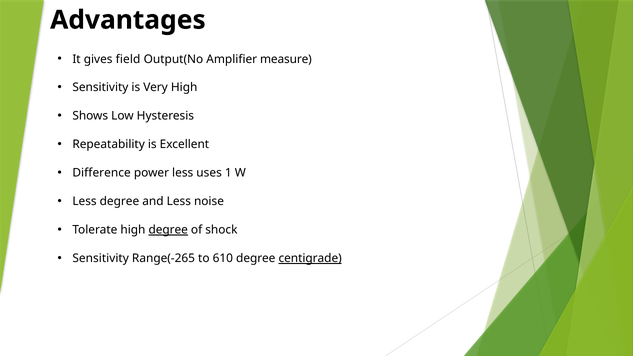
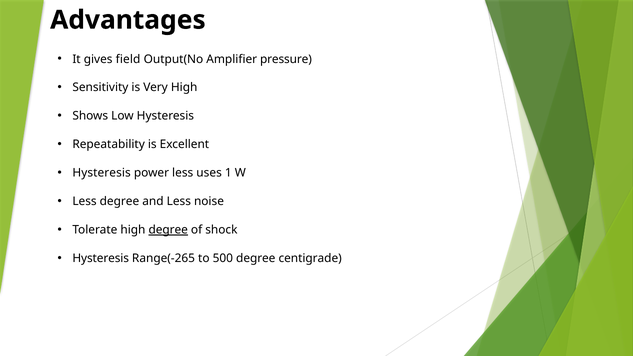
measure: measure -> pressure
Difference at (102, 173): Difference -> Hysteresis
Sensitivity at (101, 259): Sensitivity -> Hysteresis
610: 610 -> 500
centigrade underline: present -> none
